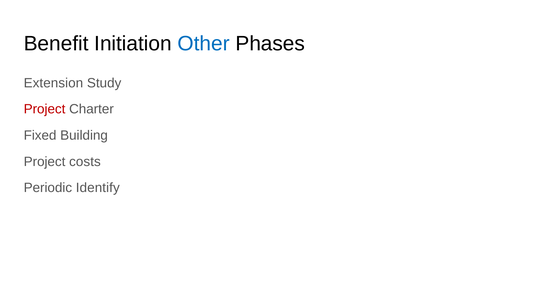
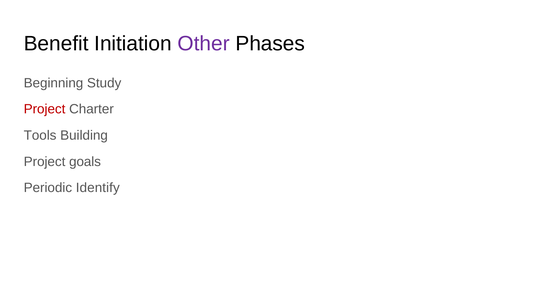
Other colour: blue -> purple
Extension: Extension -> Beginning
Fixed: Fixed -> Tools
costs: costs -> goals
